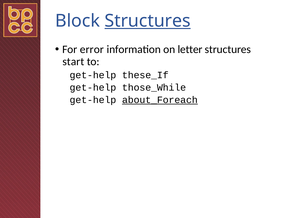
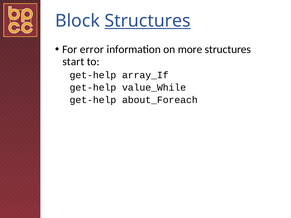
letter: letter -> more
these_If: these_If -> array_If
those_While: those_While -> value_While
about_Foreach underline: present -> none
